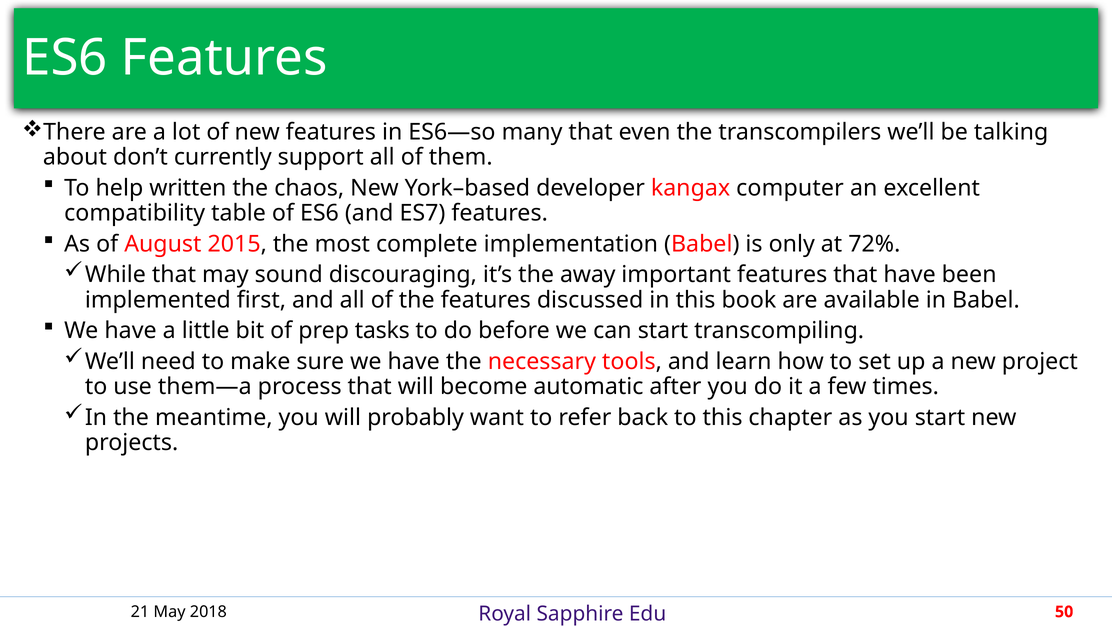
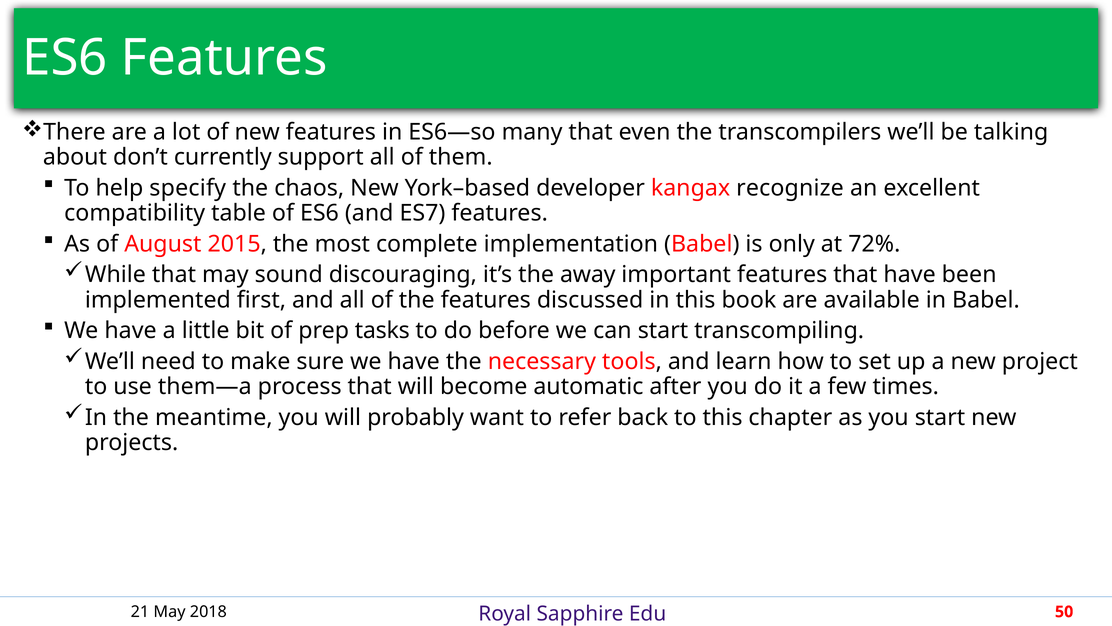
written: written -> specify
computer: computer -> recognize
